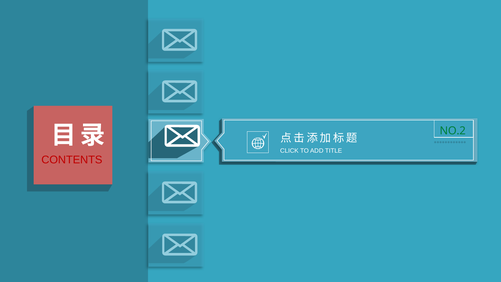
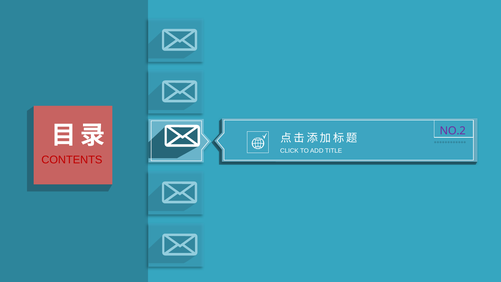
NO.2 colour: green -> purple
